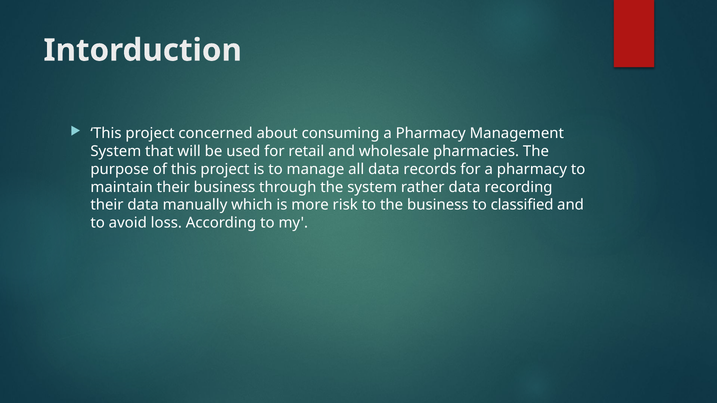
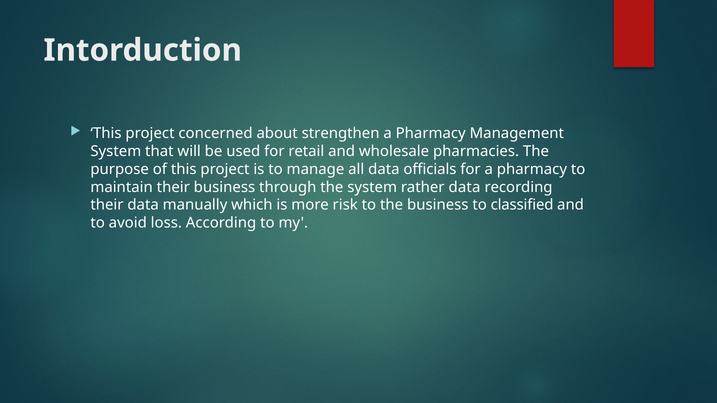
consuming: consuming -> strengthen
records: records -> officials
